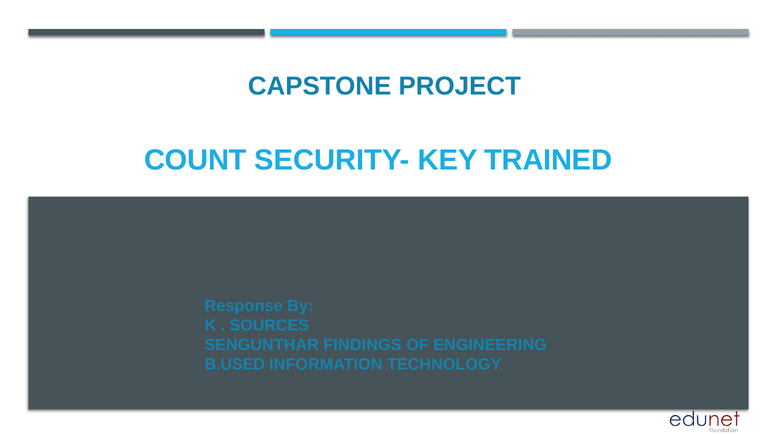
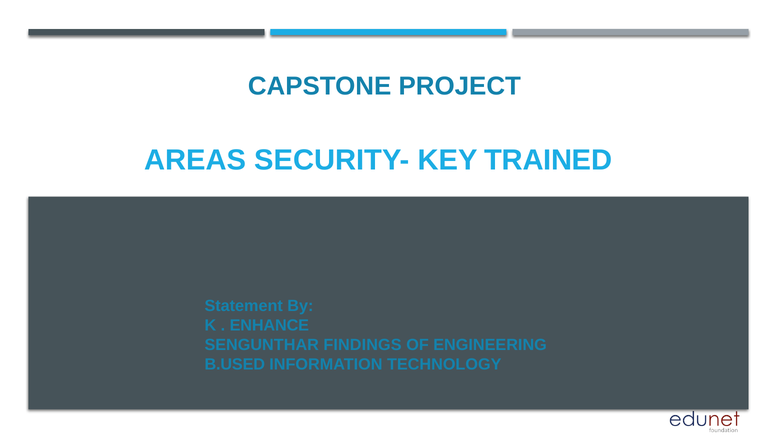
COUNT: COUNT -> AREAS
Response: Response -> Statement
SOURCES: SOURCES -> ENHANCE
